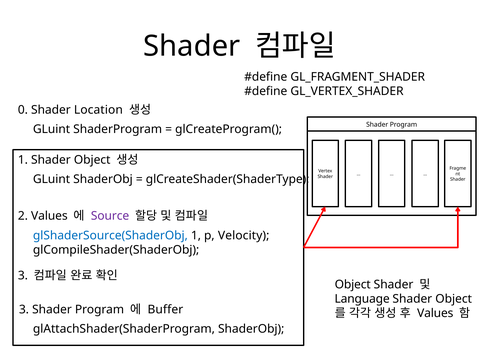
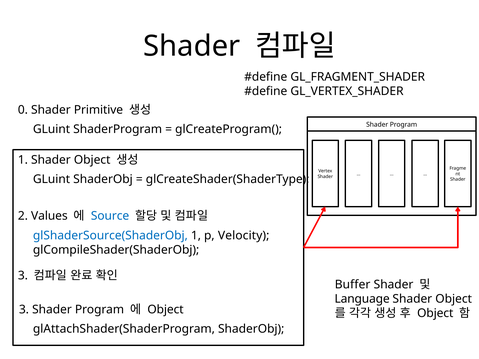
Location: Location -> Primitive
Source colour: purple -> blue
Object at (353, 285): Object -> Buffer
Buffer at (165, 310): Buffer -> Object
Values at (435, 313): Values -> Object
